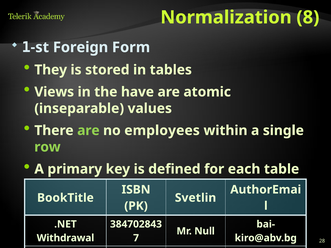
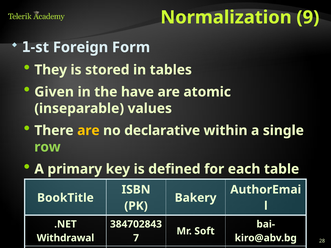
8: 8 -> 9
Views: Views -> Given
are at (88, 131) colour: light green -> yellow
employees: employees -> declarative
Svetlin: Svetlin -> Bakery
Null: Null -> Soft
